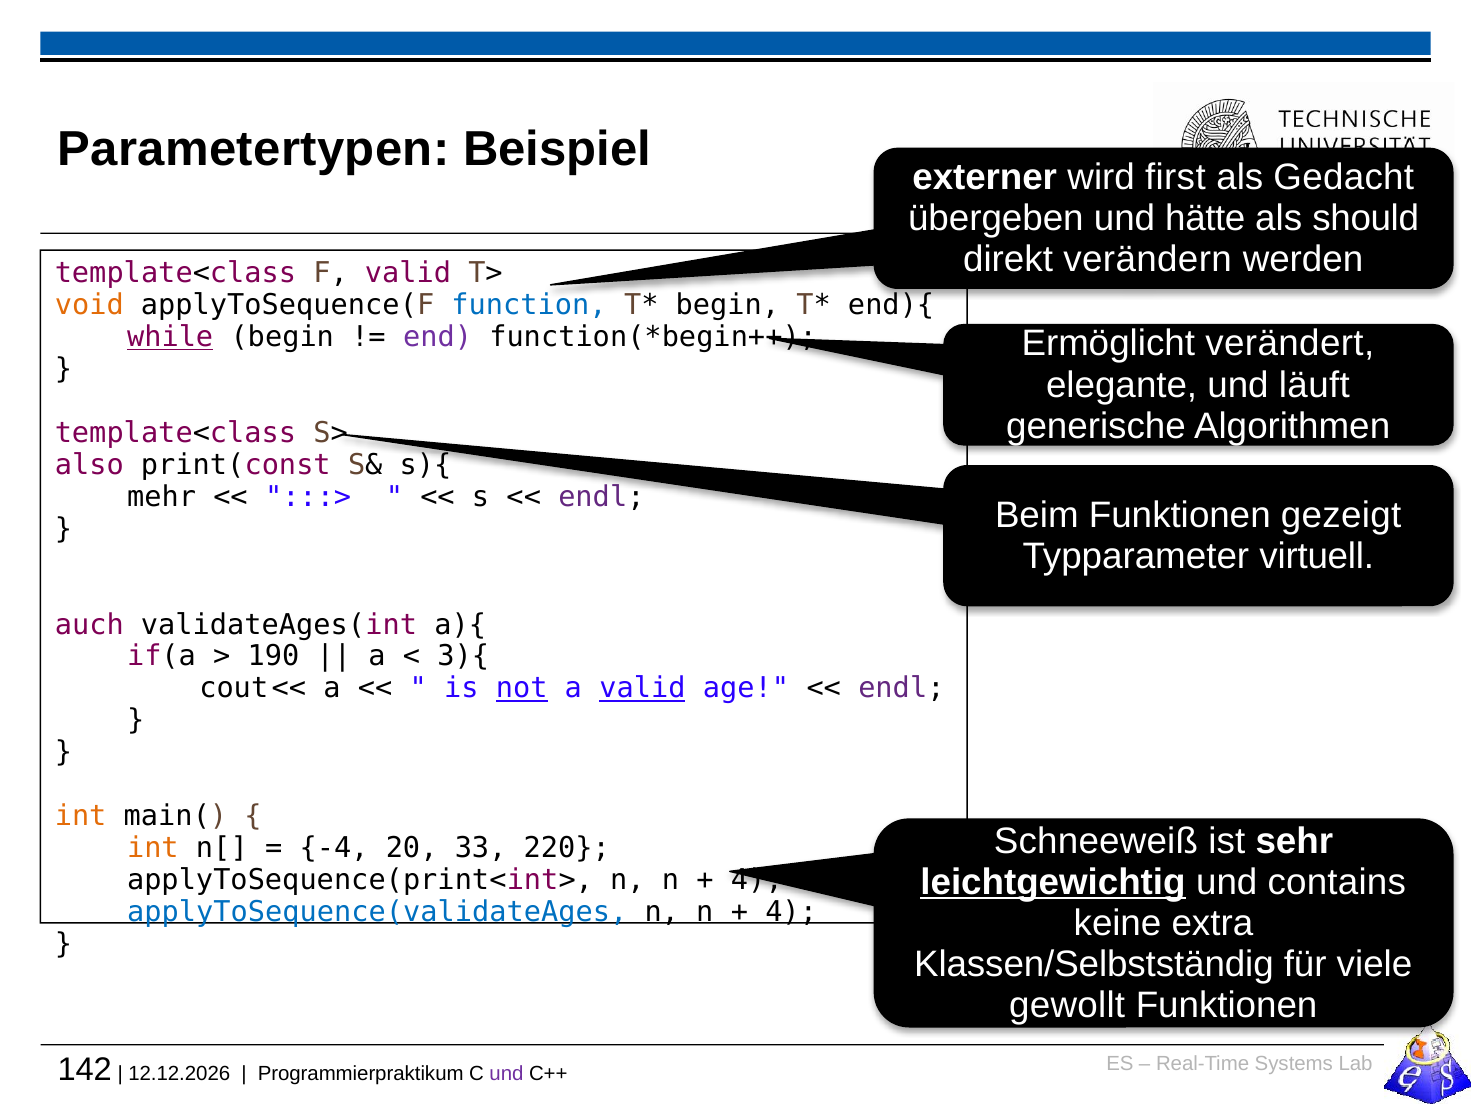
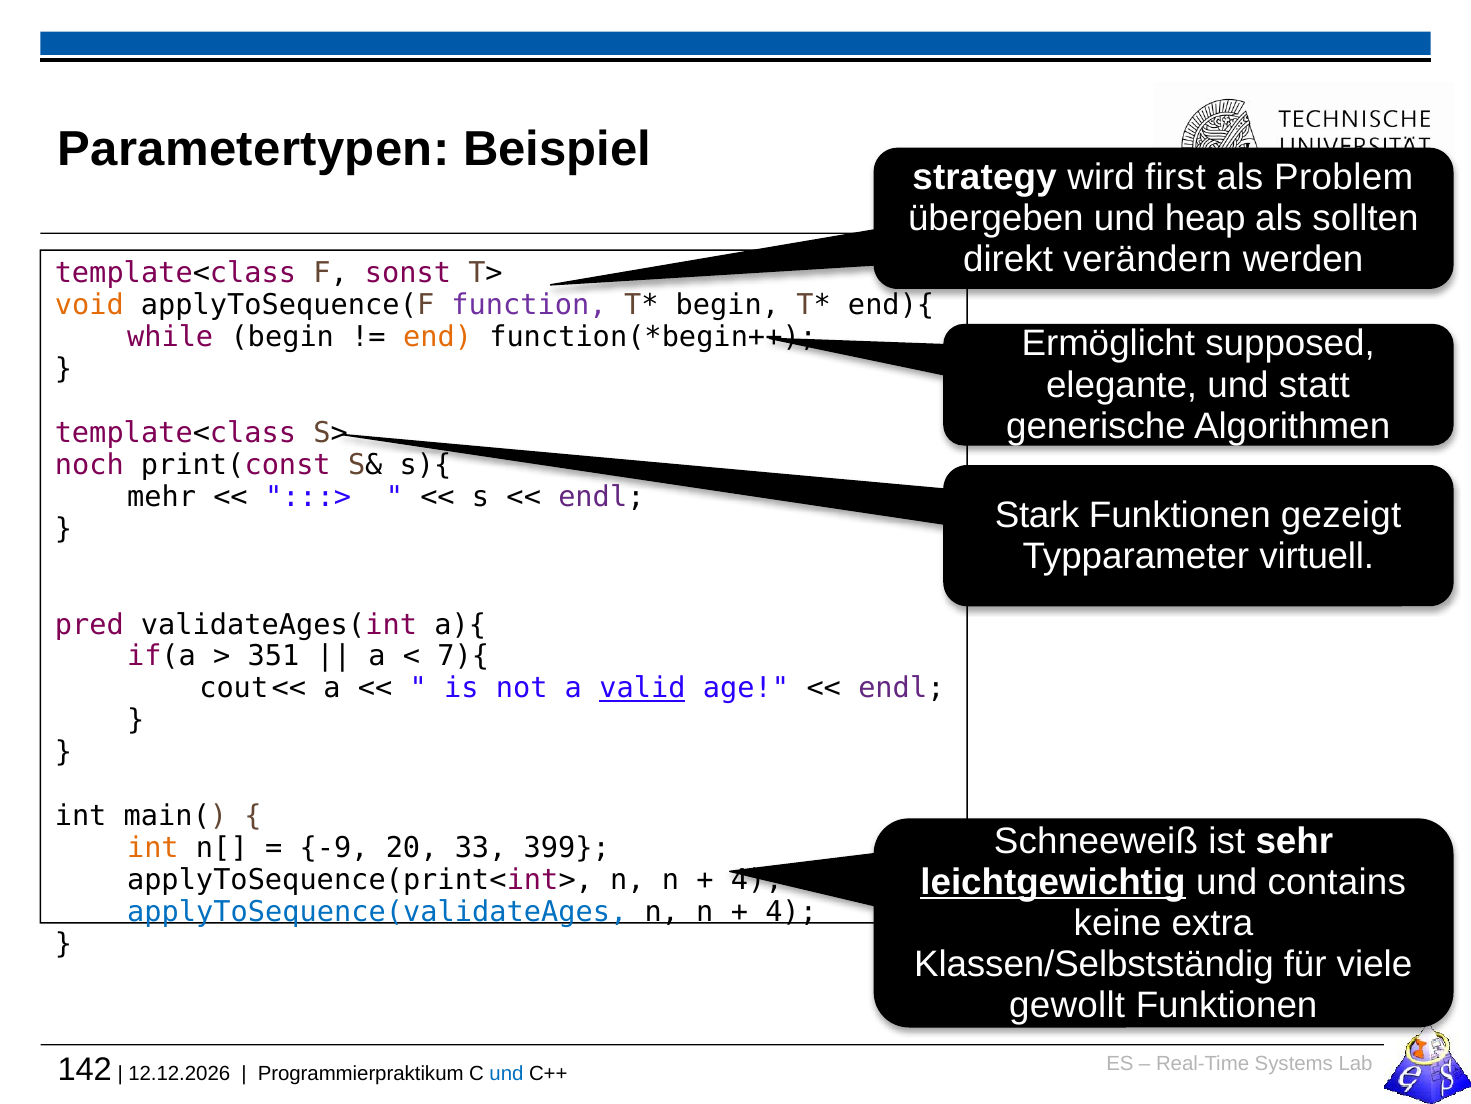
externer: externer -> strategy
Gedacht: Gedacht -> Problem
hätte: hätte -> heap
should: should -> sollten
F valid: valid -> sonst
function colour: blue -> purple
while underline: present -> none
end colour: purple -> orange
verändert: verändert -> supposed
läuft: läuft -> statt
also: also -> noch
Beim: Beim -> Stark
auch: auch -> pred
190: 190 -> 351
3){: 3){ -> 7){
not underline: present -> none
int at (81, 816) colour: orange -> black
-4: -4 -> -9
220: 220 -> 399
und at (506, 1073) colour: purple -> blue
